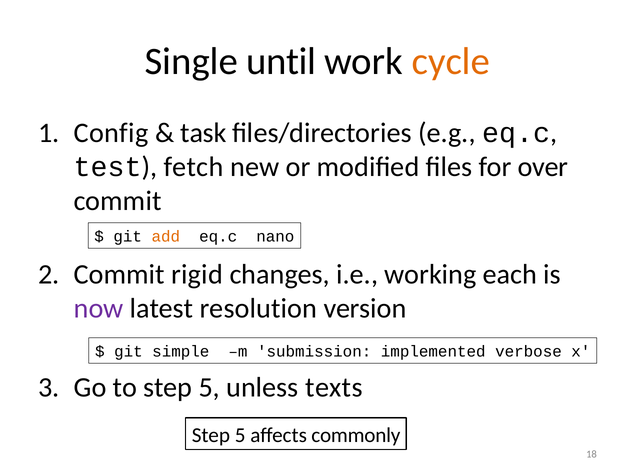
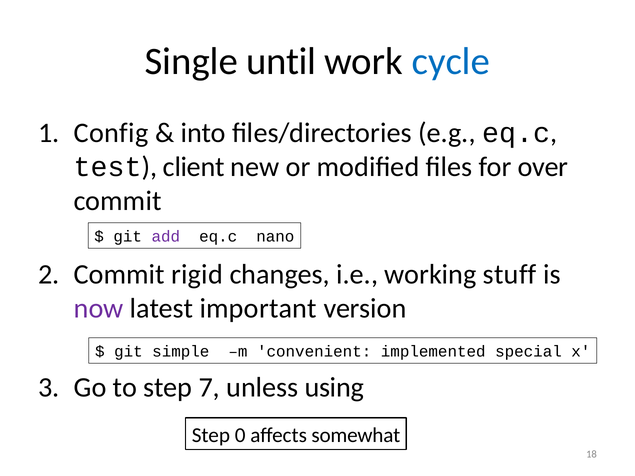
cycle colour: orange -> blue
task: task -> into
fetch: fetch -> client
add colour: orange -> purple
each: each -> stuff
resolution: resolution -> important
submission: submission -> convenient
verbose: verbose -> special
to step 5: 5 -> 7
texts: texts -> using
5 at (240, 435): 5 -> 0
commonly: commonly -> somewhat
